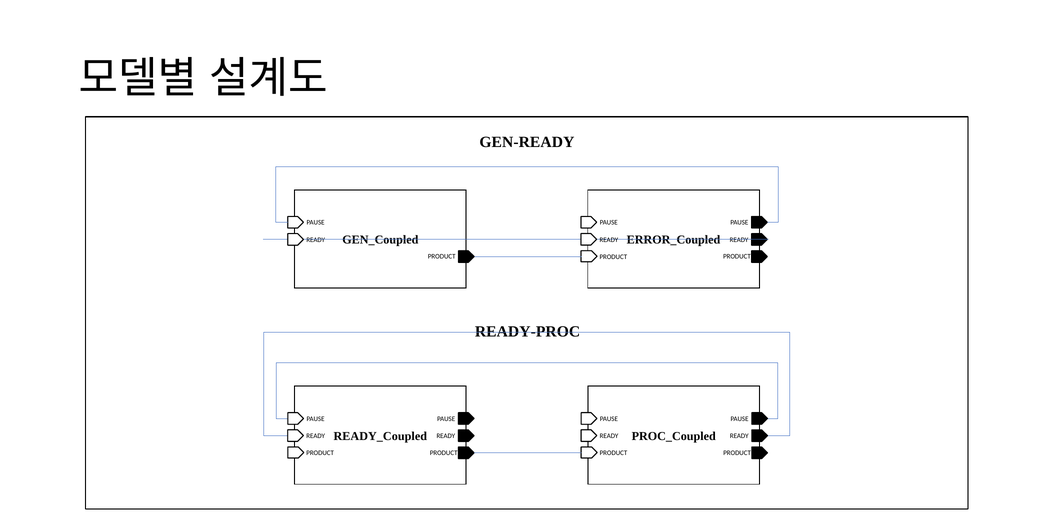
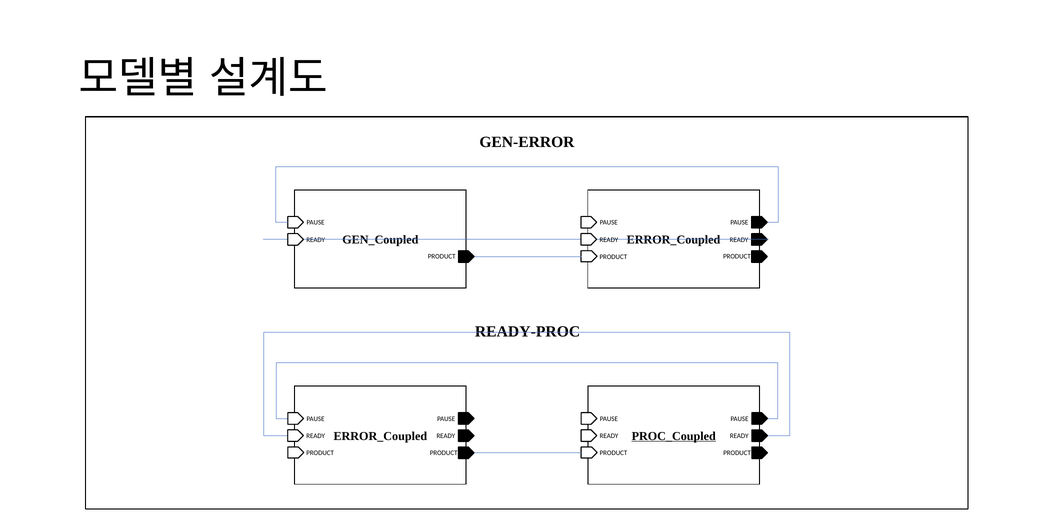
GEN-READY: GEN-READY -> GEN-ERROR
READY_Coupled at (380, 436): READY_Coupled -> ERROR_Coupled
PROC_Coupled underline: none -> present
